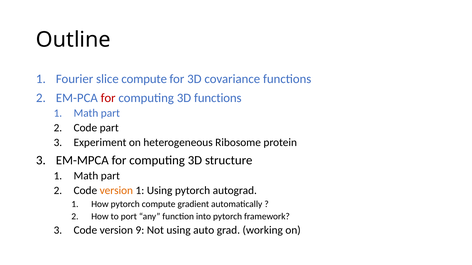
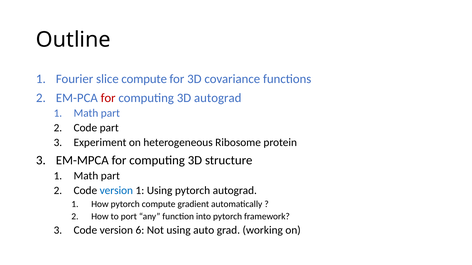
3D functions: functions -> autograd
version at (116, 191) colour: orange -> blue
9: 9 -> 6
